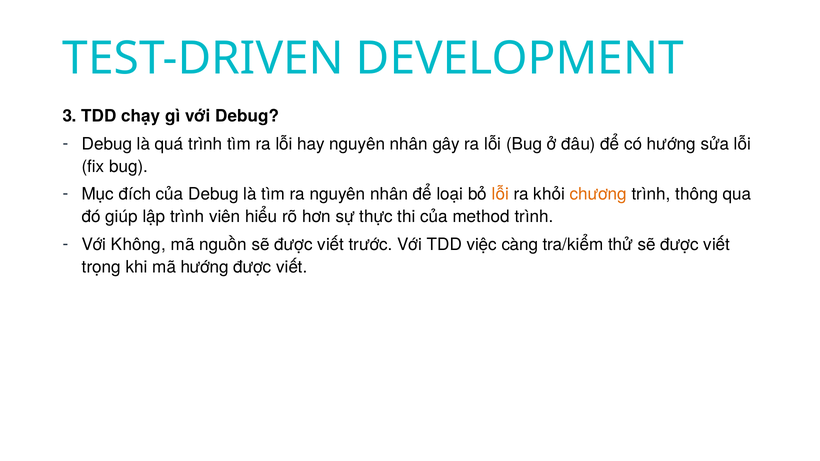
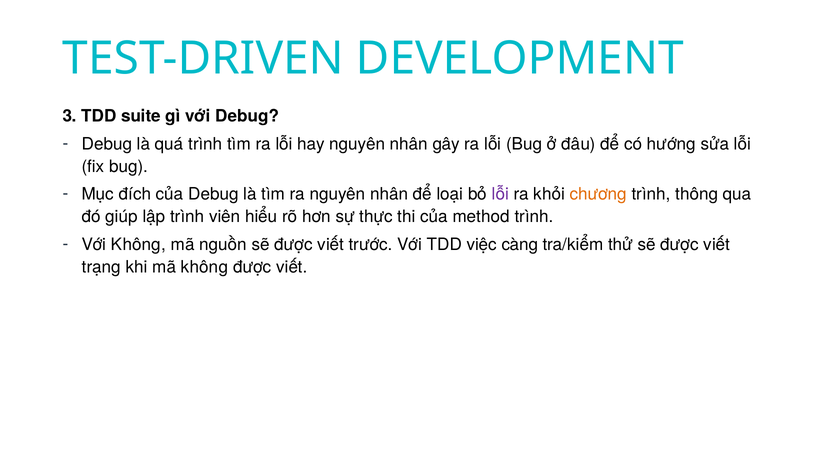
chạy: chạy -> suite
lỗi at (500, 194) colour: orange -> purple
trọng: trọng -> trạng
mã hướng: hướng -> không
